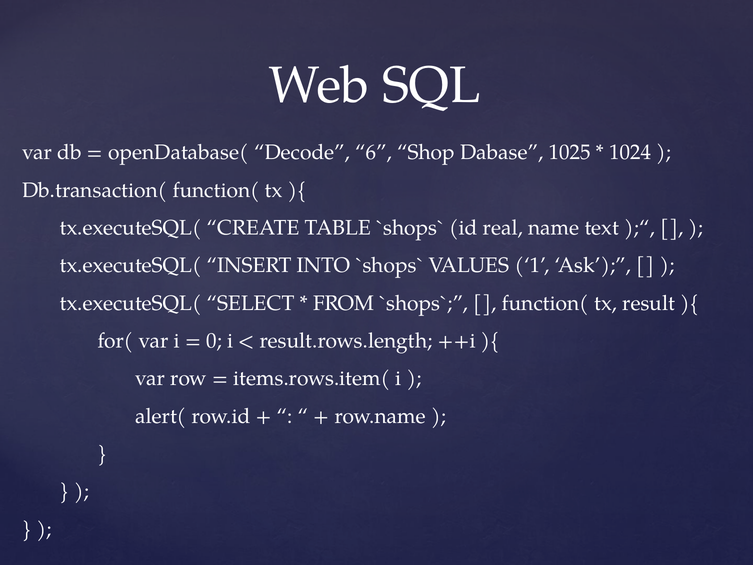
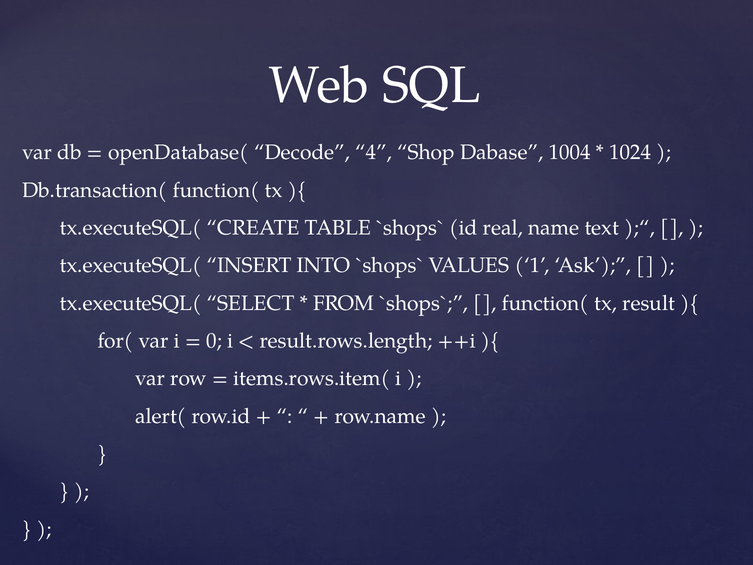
6: 6 -> 4
1025: 1025 -> 1004
